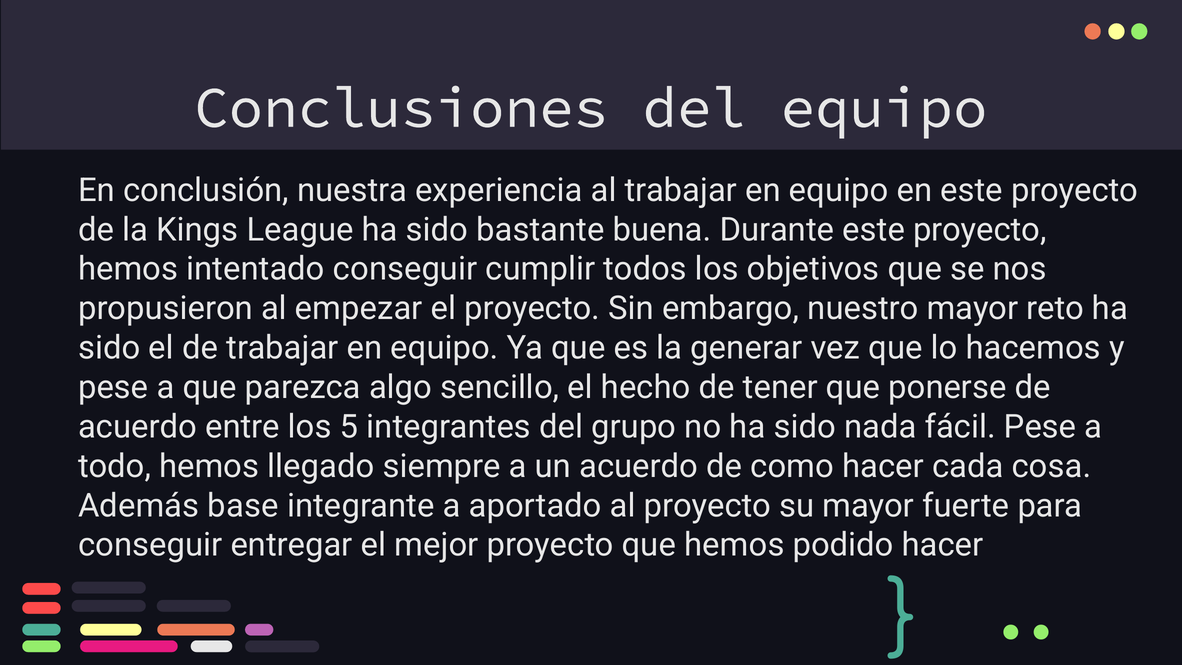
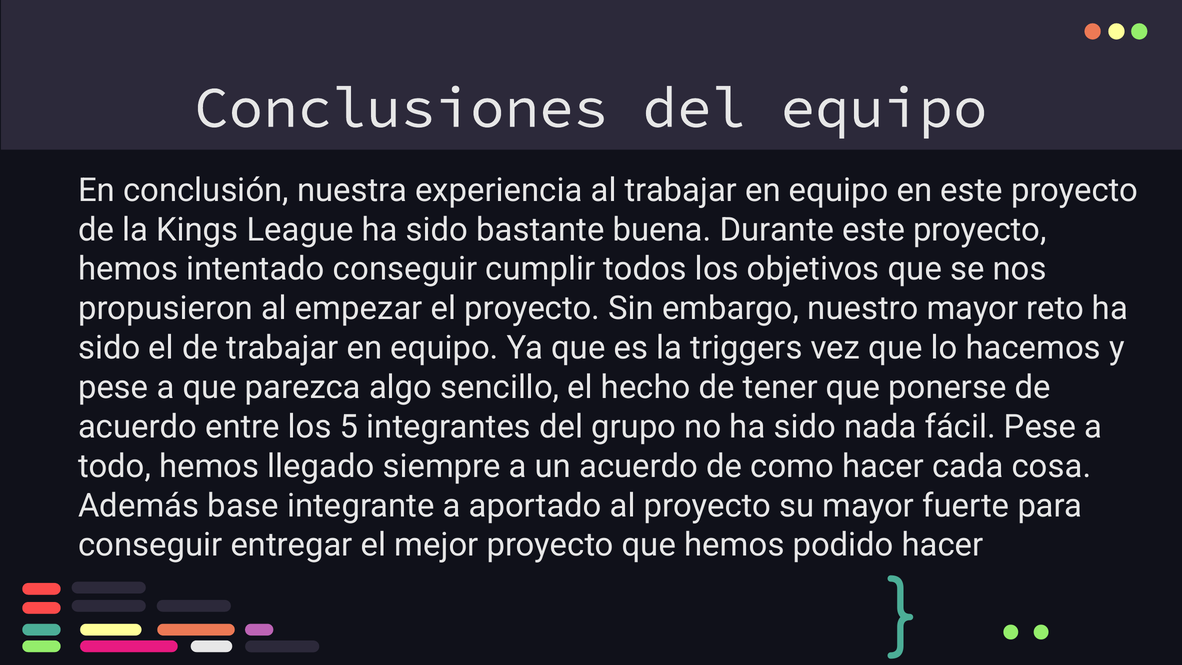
generar: generar -> triggers
